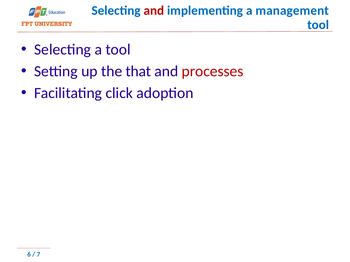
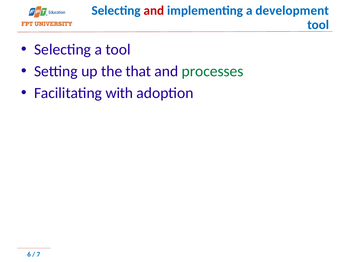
management: management -> development
processes colour: red -> green
click: click -> with
